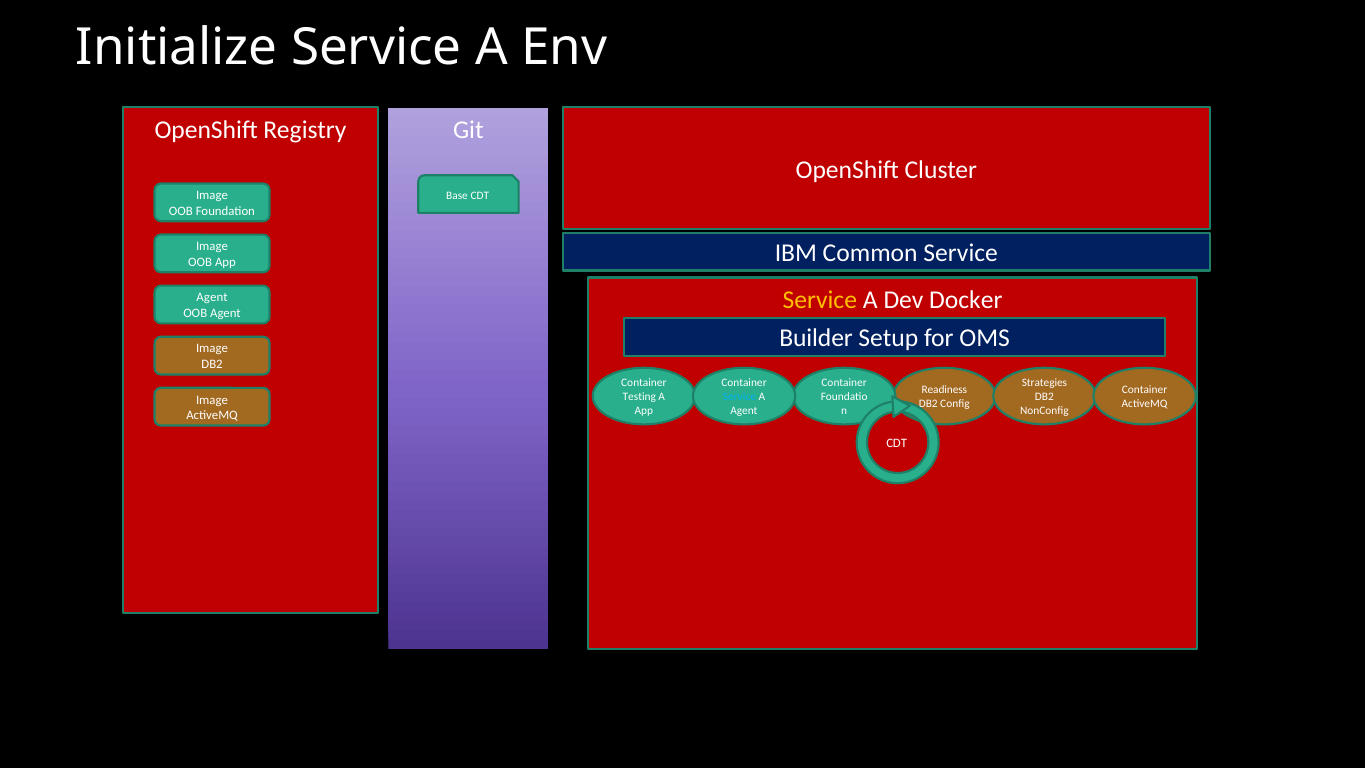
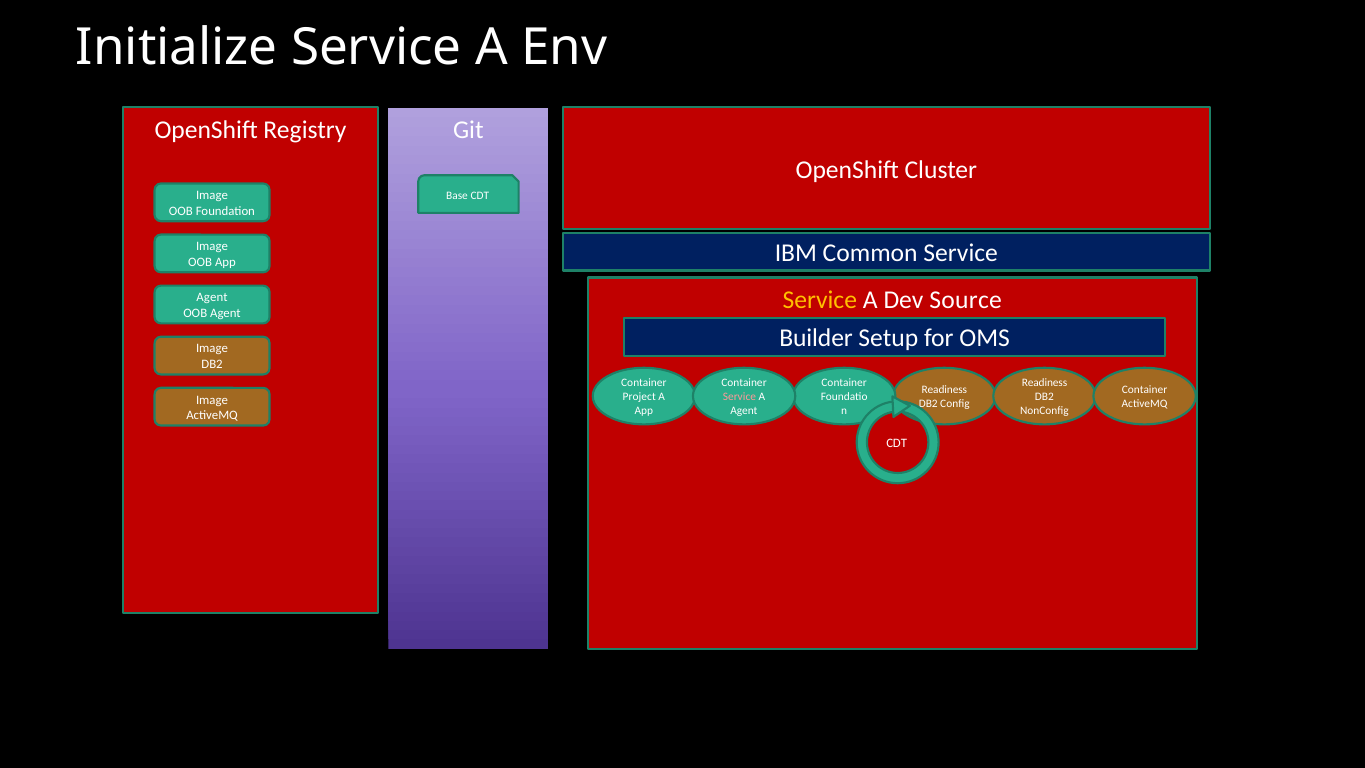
Docker: Docker -> Source
Strategies at (1044, 383): Strategies -> Readiness
Testing: Testing -> Project
Service at (739, 397) colour: light blue -> pink
